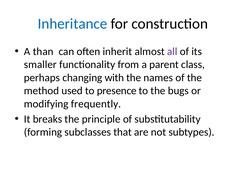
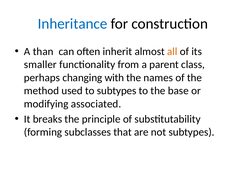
all colour: purple -> orange
to presence: presence -> subtypes
bugs: bugs -> base
frequently: frequently -> associated
